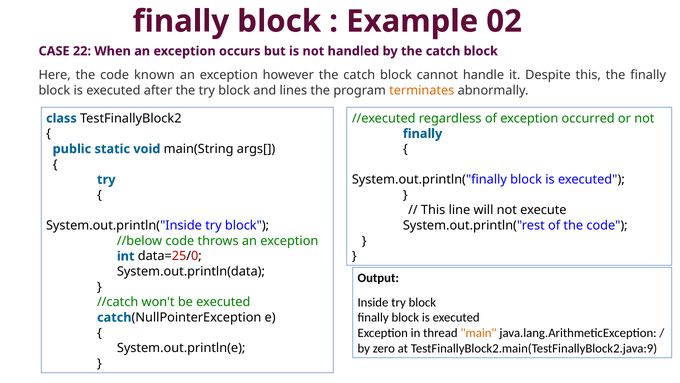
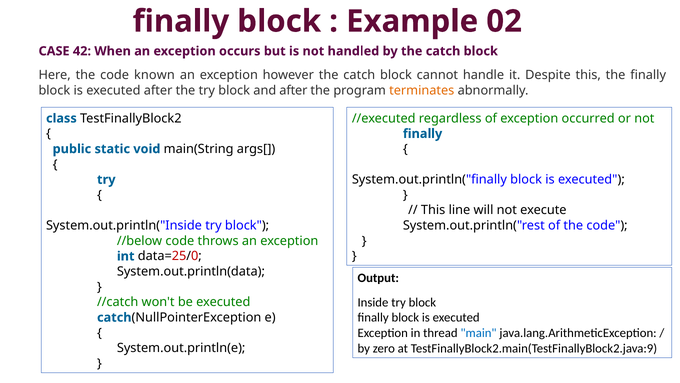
22: 22 -> 42
and lines: lines -> after
main colour: orange -> blue
